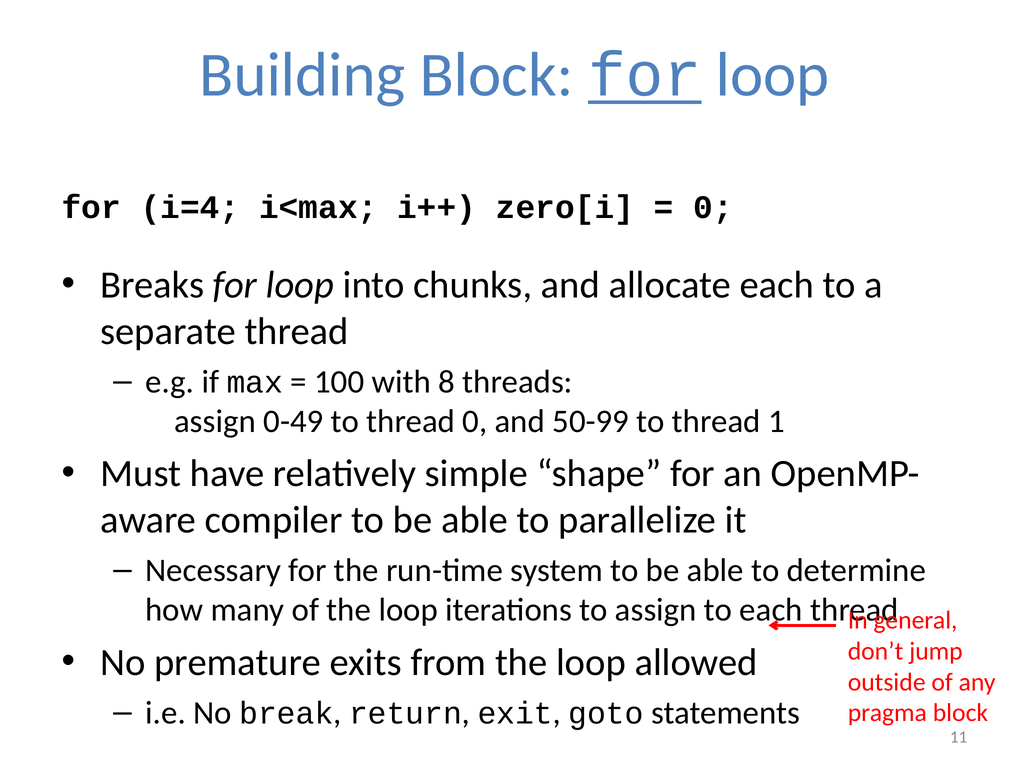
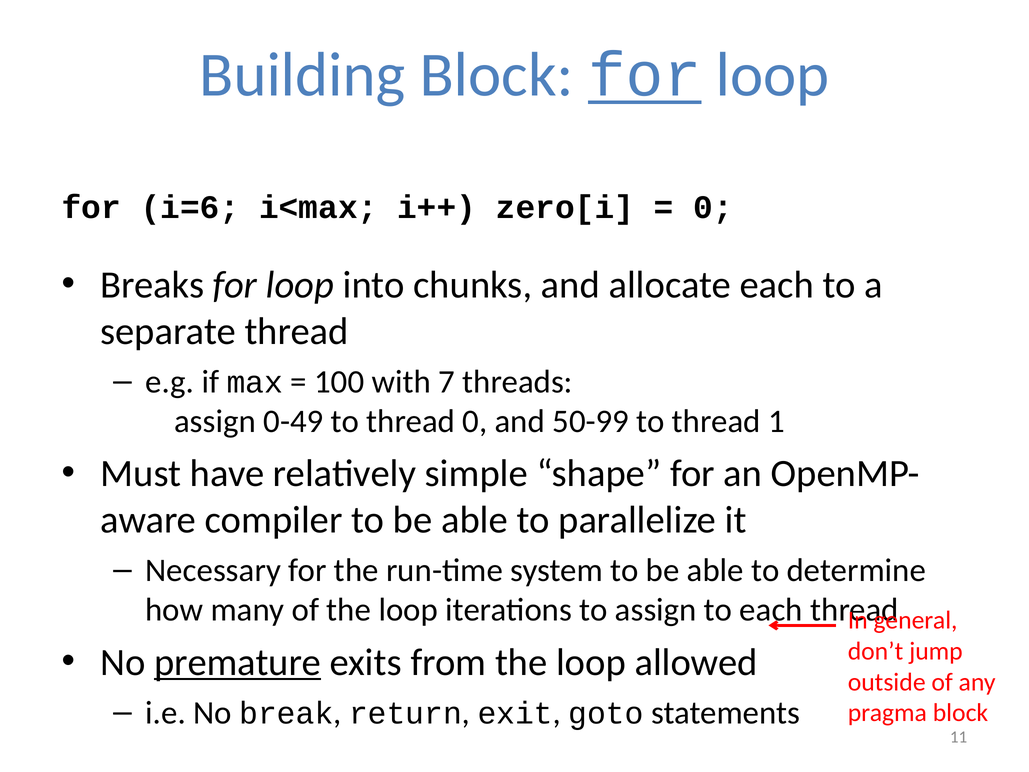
i=4: i=4 -> i=6
8: 8 -> 7
premature underline: none -> present
